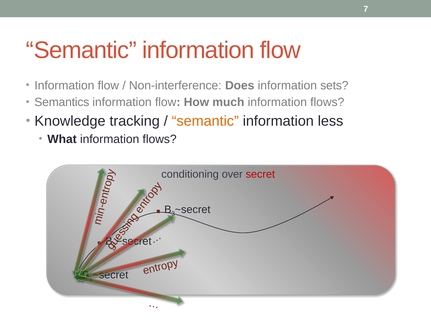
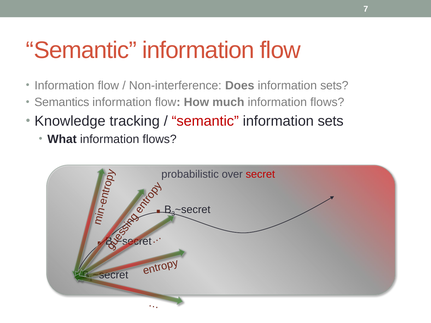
semantic at (205, 121) colour: orange -> red
less at (331, 121): less -> sets
conditioning: conditioning -> probabilistic
